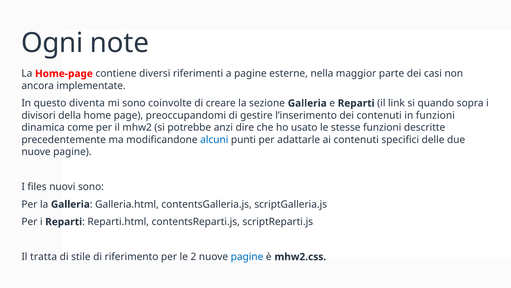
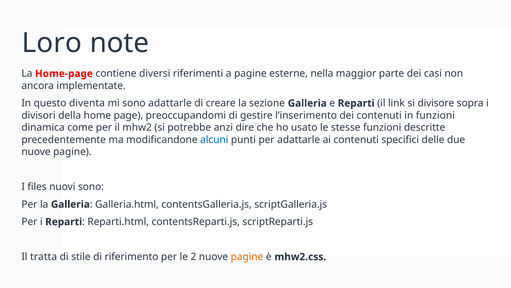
Ogni: Ogni -> Loro
sono coinvolte: coinvolte -> adattarle
quando: quando -> divisore
pagine at (247, 256) colour: blue -> orange
